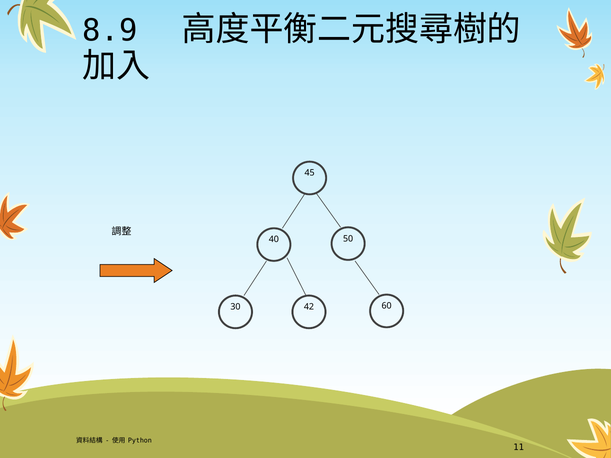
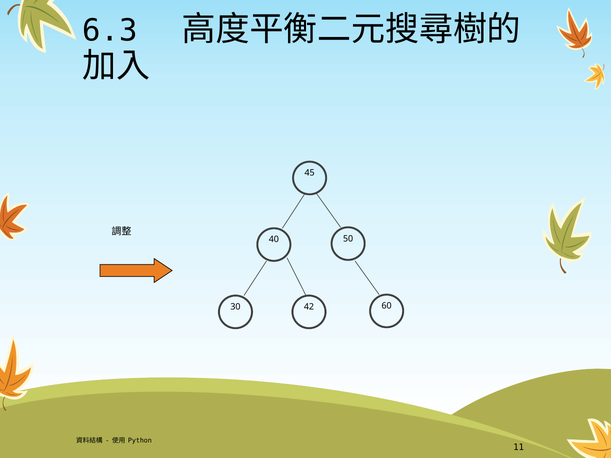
8.9: 8.9 -> 6.3
